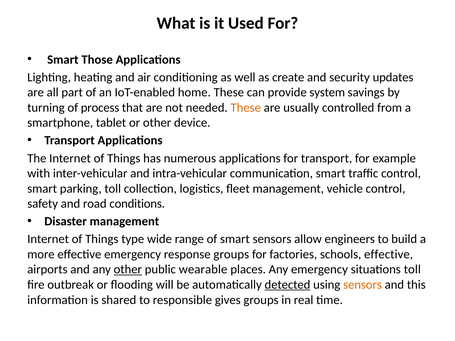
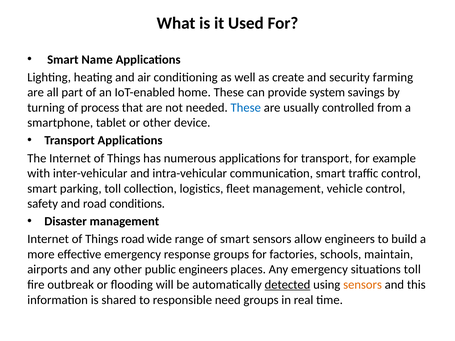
Those: Those -> Name
updates: updates -> farming
These at (246, 108) colour: orange -> blue
Things type: type -> road
schools effective: effective -> maintain
other at (128, 270) underline: present -> none
public wearable: wearable -> engineers
gives: gives -> need
